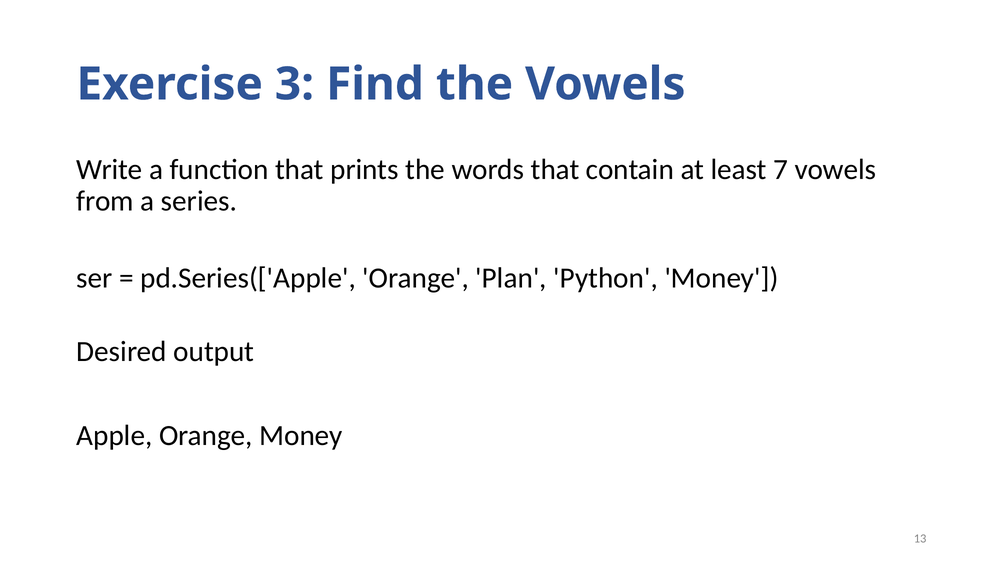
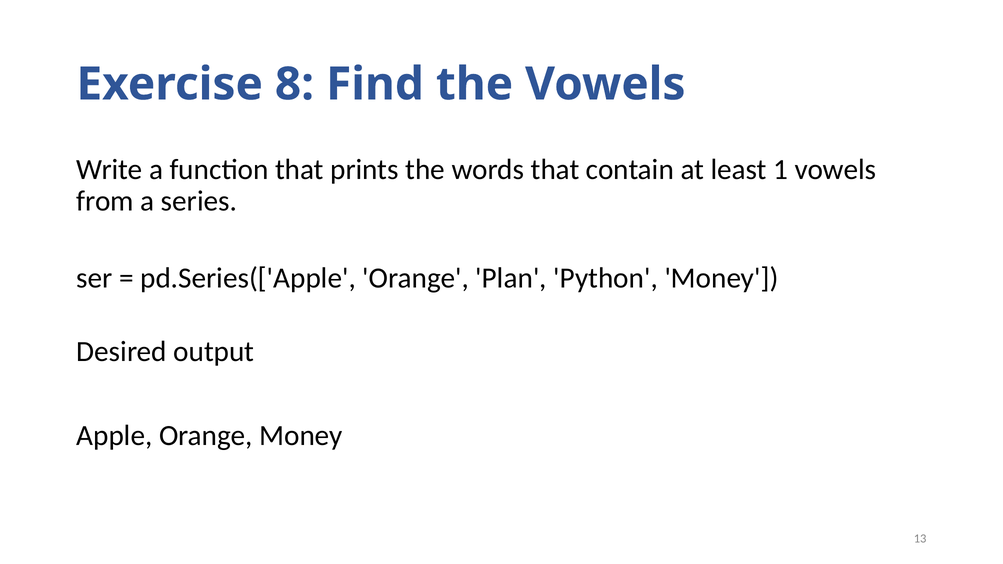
3: 3 -> 8
7: 7 -> 1
